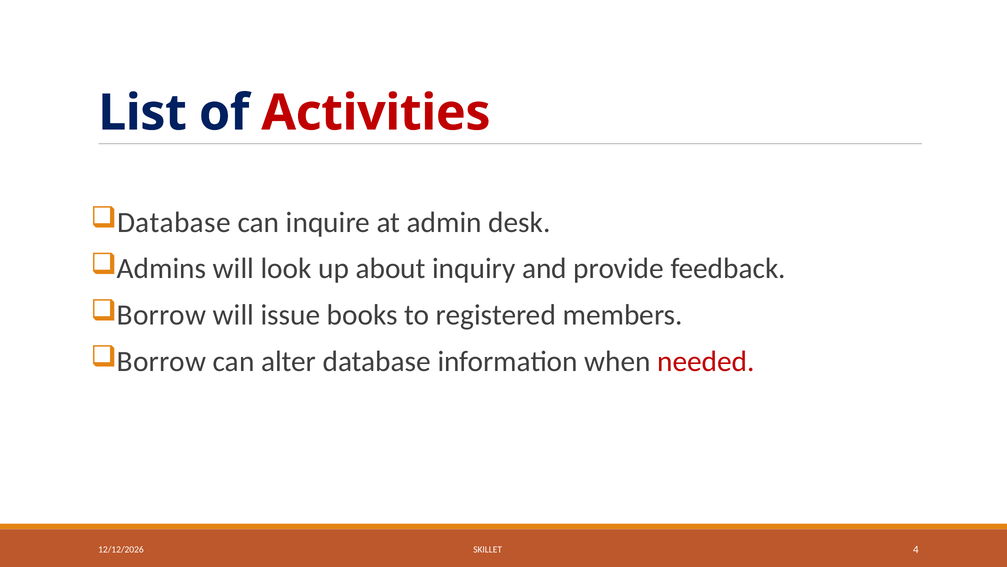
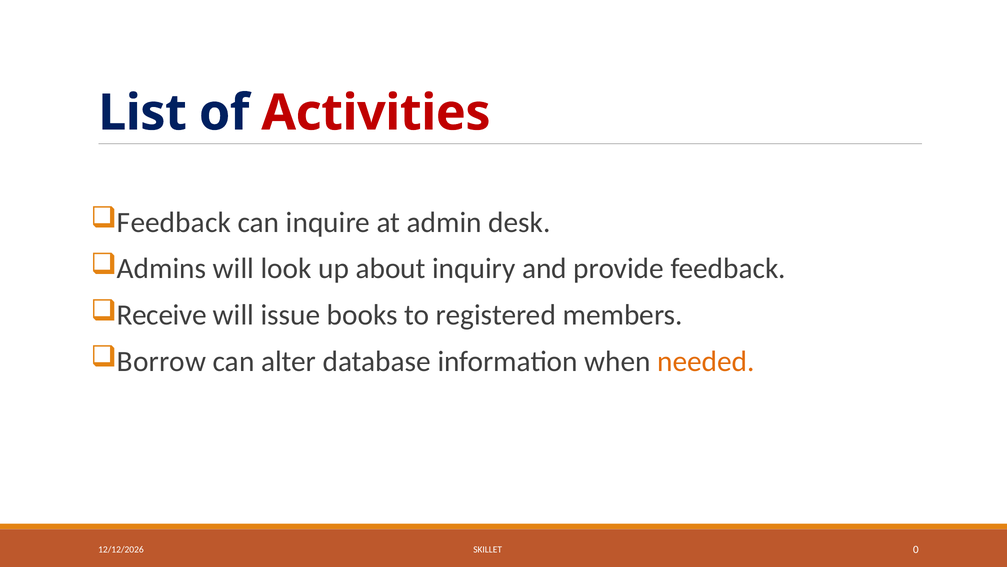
Database at (174, 222): Database -> Feedback
Borrow at (161, 315): Borrow -> Receive
needed colour: red -> orange
4: 4 -> 0
